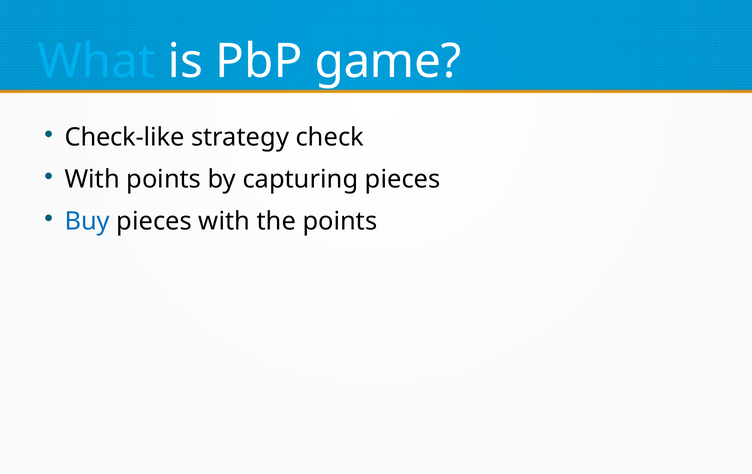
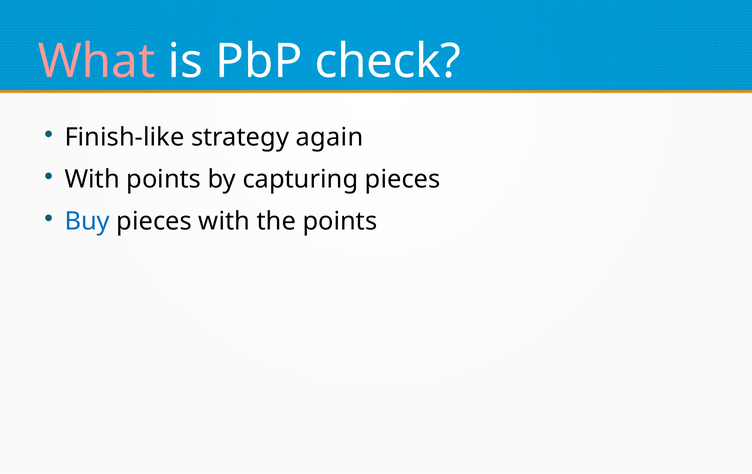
What colour: light blue -> pink
game: game -> check
Check-like: Check-like -> Finish-like
check: check -> again
